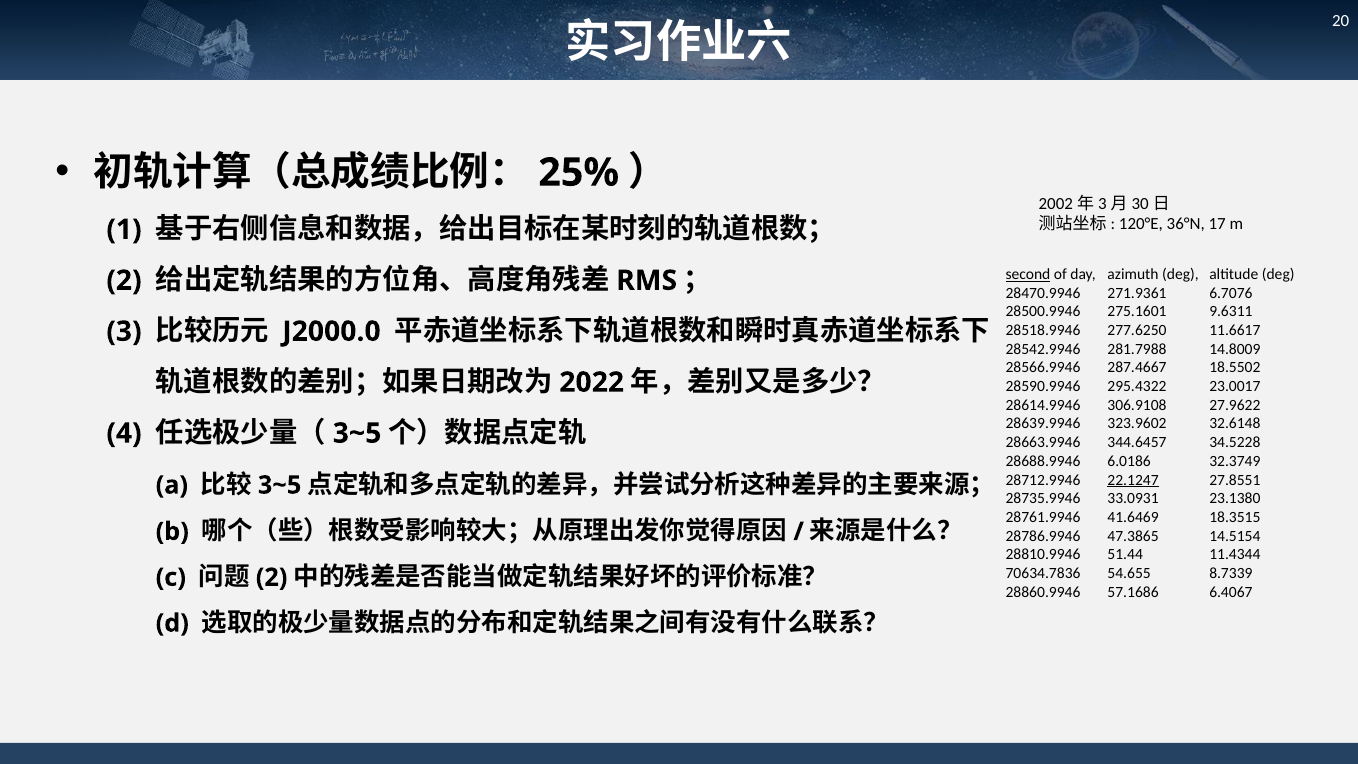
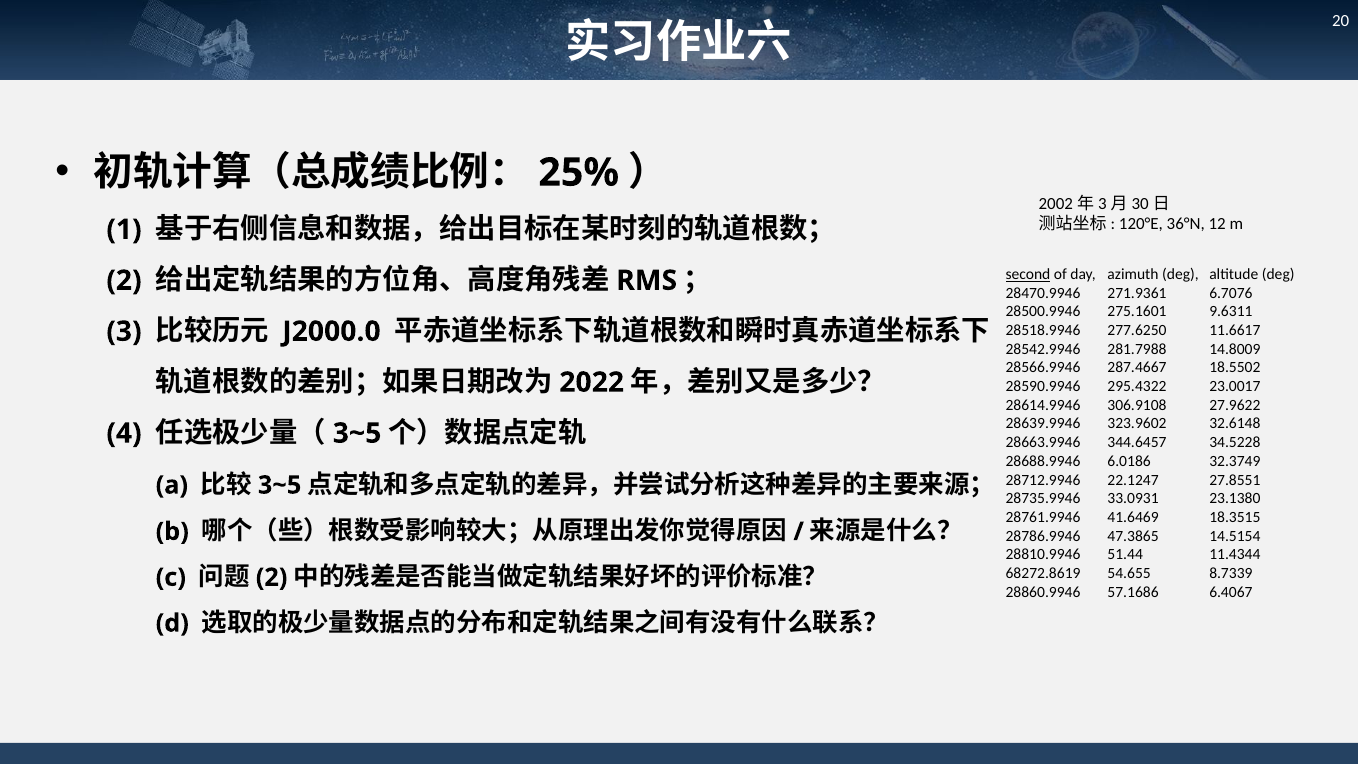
17: 17 -> 12
22.1247 underline: present -> none
70634.7836: 70634.7836 -> 68272.8619
